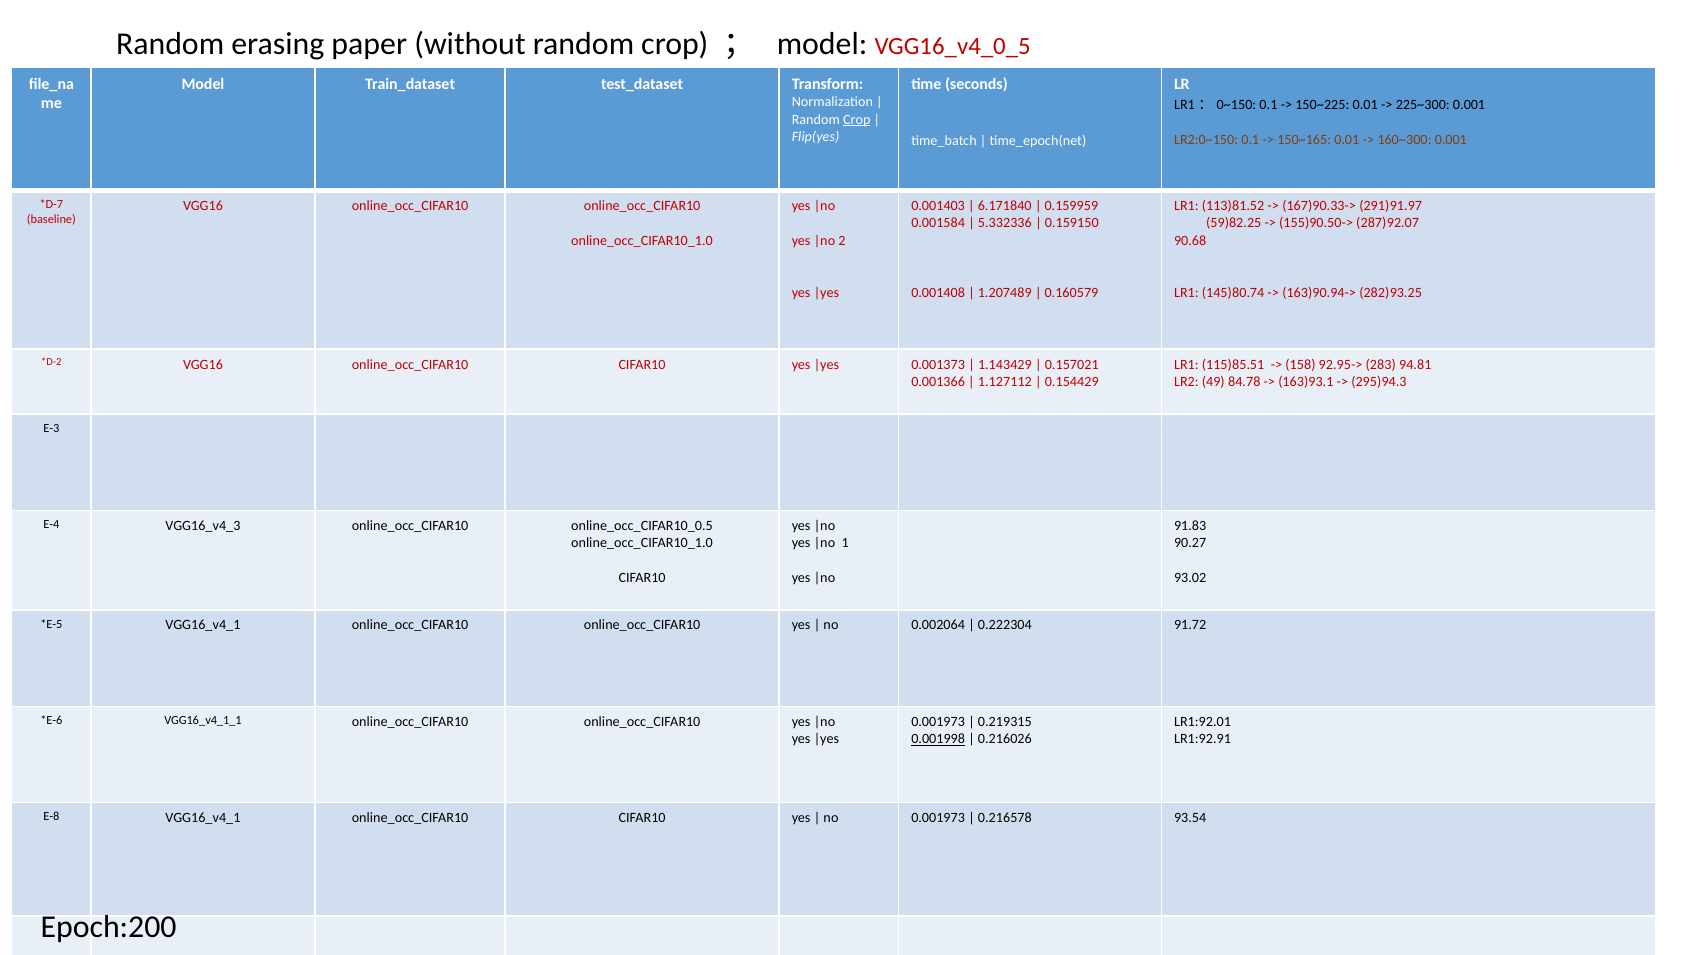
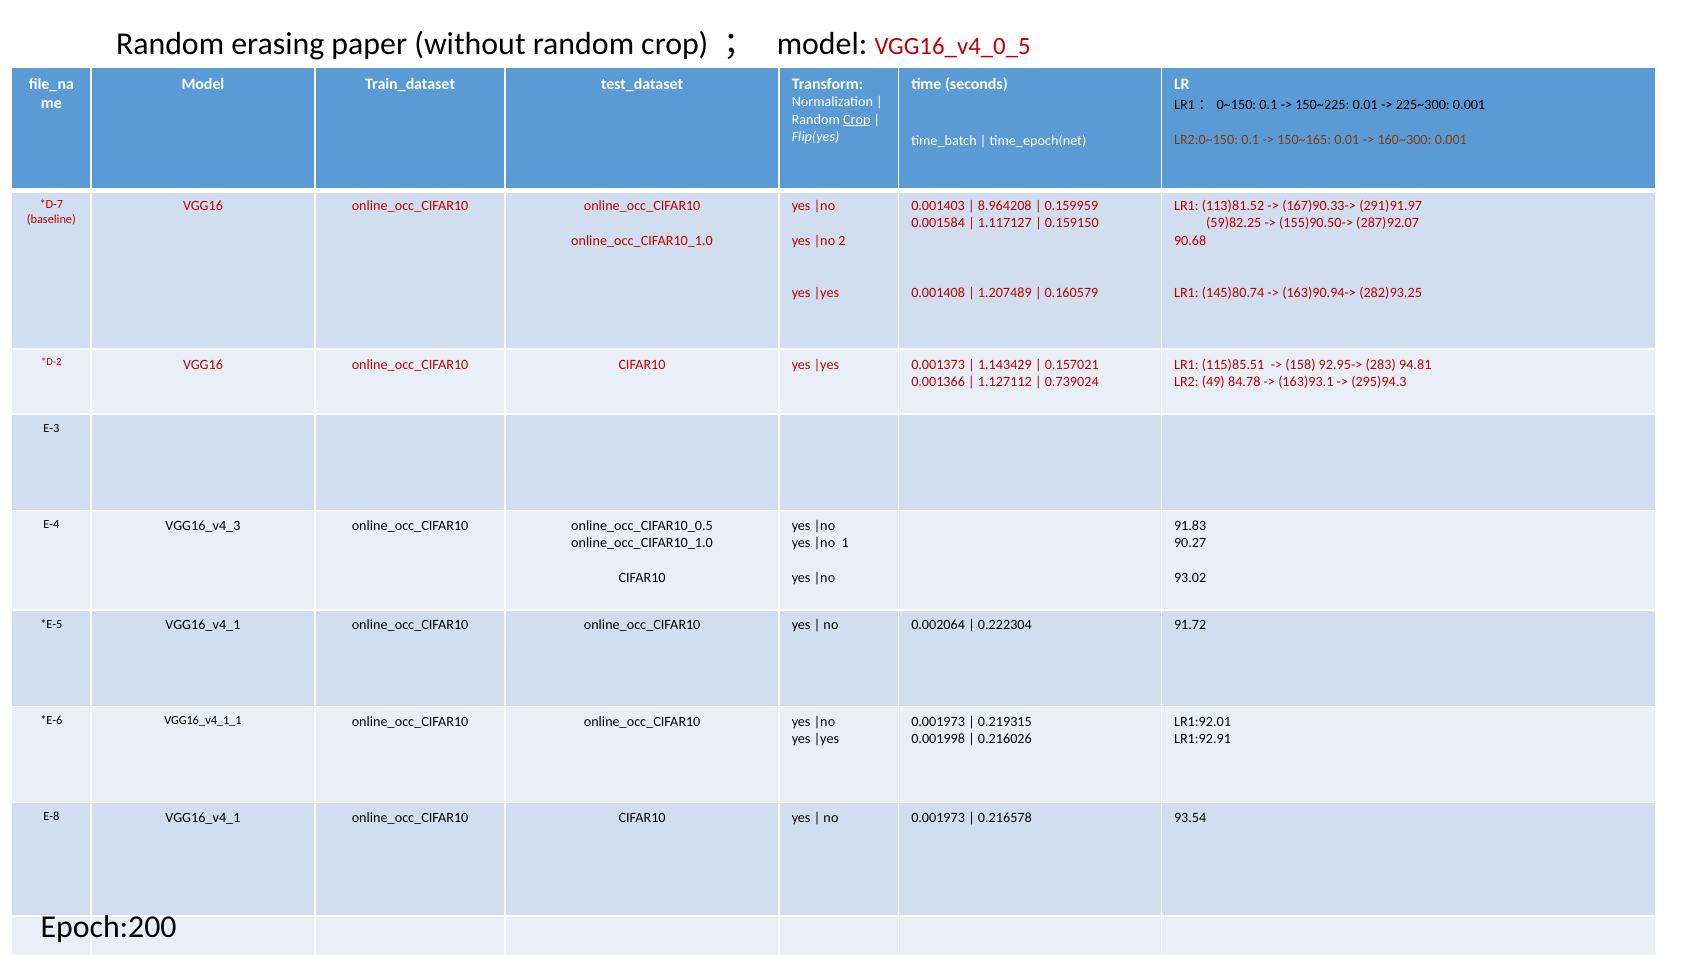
6.171840: 6.171840 -> 8.964208
5.332336: 5.332336 -> 1.117127
0.154429: 0.154429 -> 0.739024
0.001998 underline: present -> none
